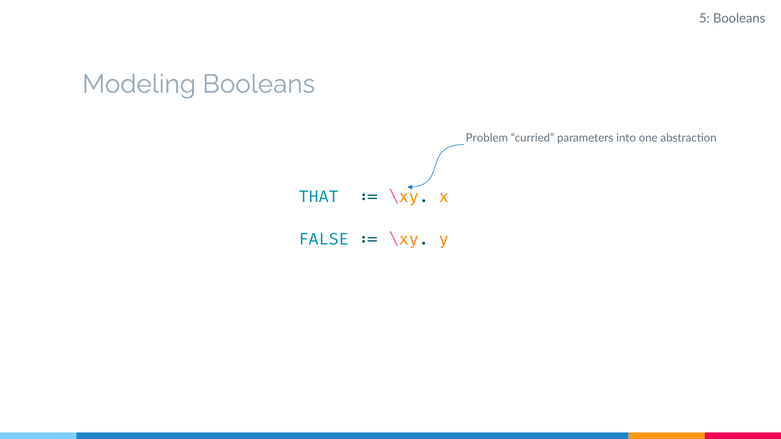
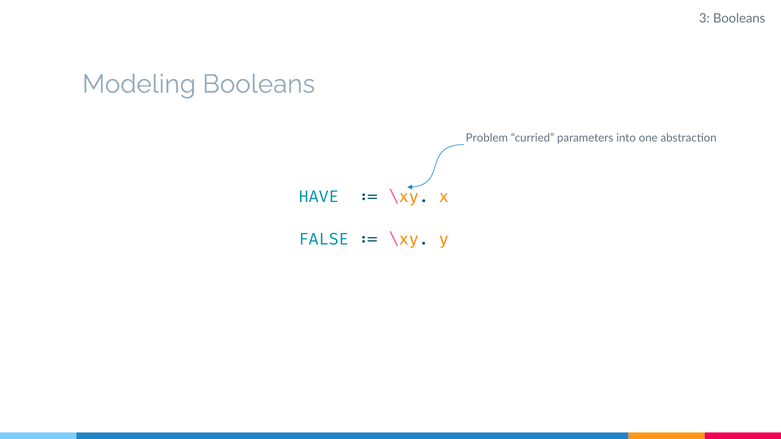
5: 5 -> 3
THAT: THAT -> HAVE
